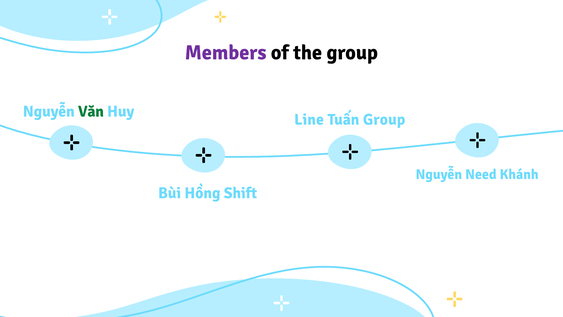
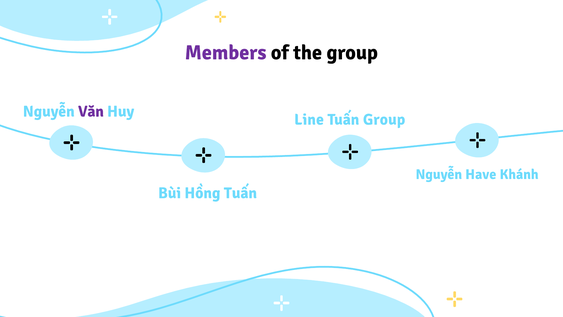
Văn colour: green -> purple
Need: Need -> Have
Hồng Shift: Shift -> Tuấn
